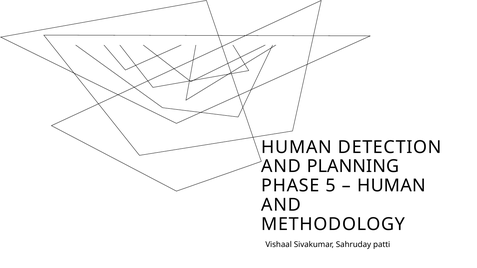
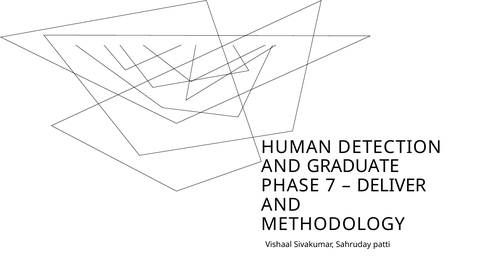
PLANNING: PLANNING -> GRADUATE
5: 5 -> 7
HUMAN at (391, 186): HUMAN -> DELIVER
